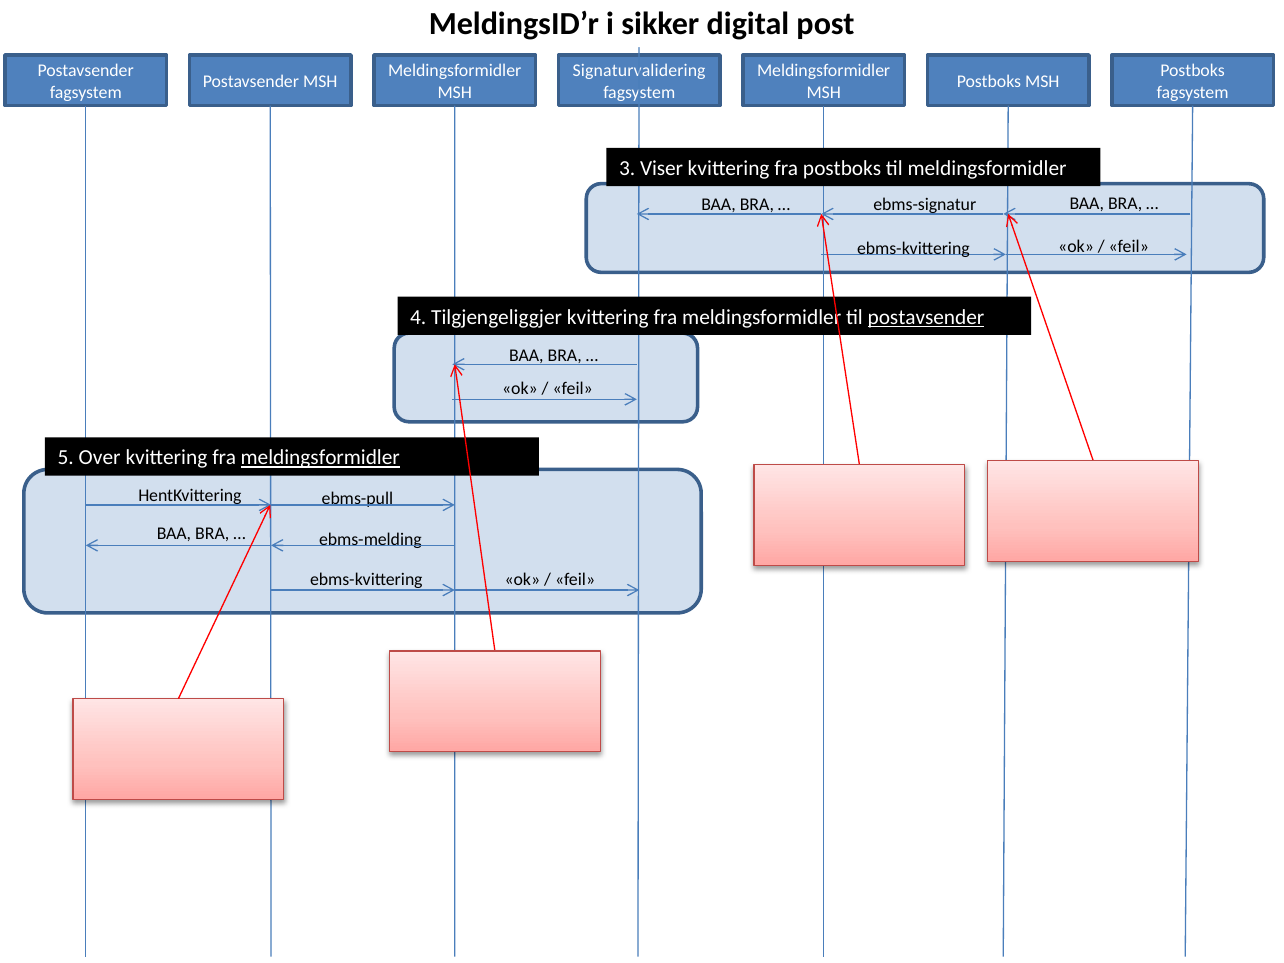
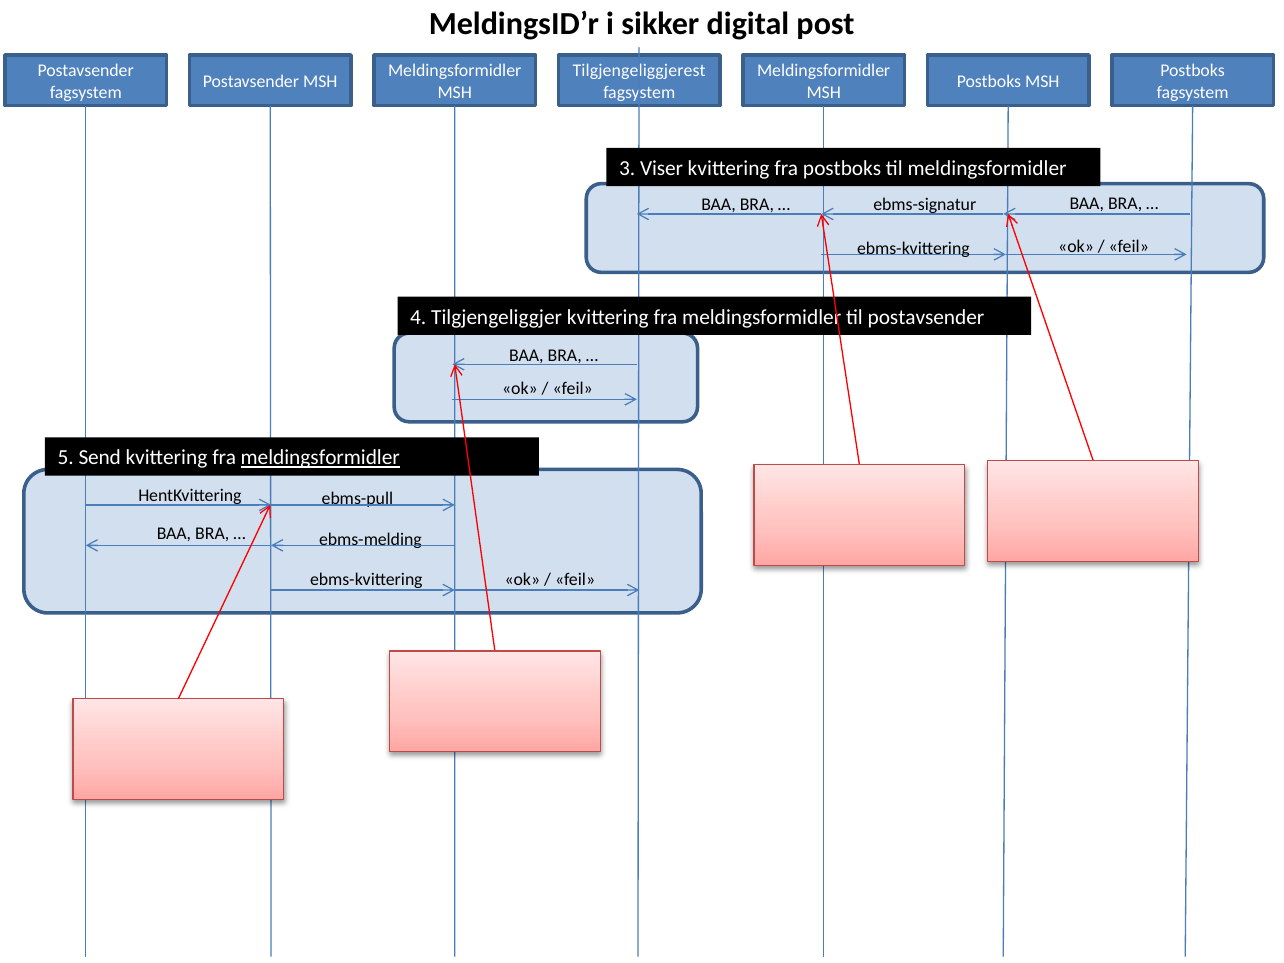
Signaturvalidering: Signaturvalidering -> Tilgjengeliggjerest
postavsender at (926, 317) underline: present -> none
Over: Over -> Send
